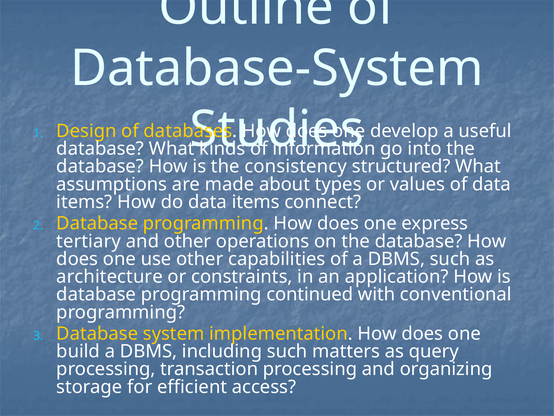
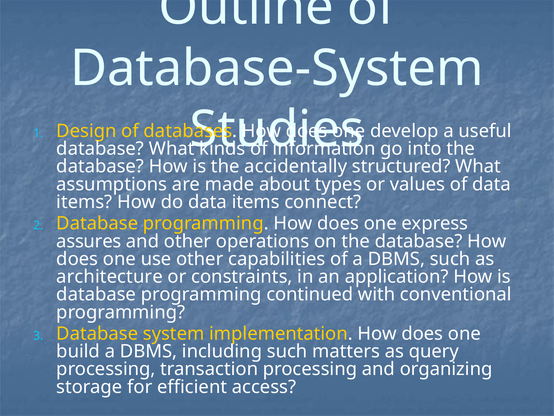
consistency: consistency -> accidentally
tertiary: tertiary -> assures
